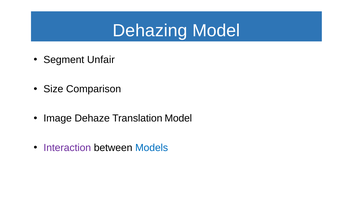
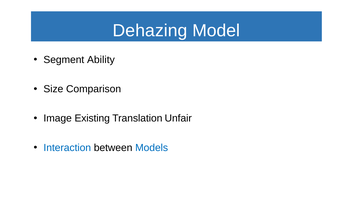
Unfair: Unfair -> Ability
Dehaze: Dehaze -> Existing
Translation Model: Model -> Unfair
Interaction colour: purple -> blue
